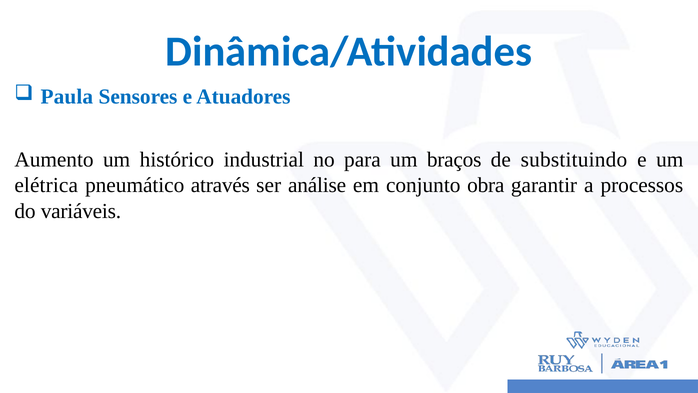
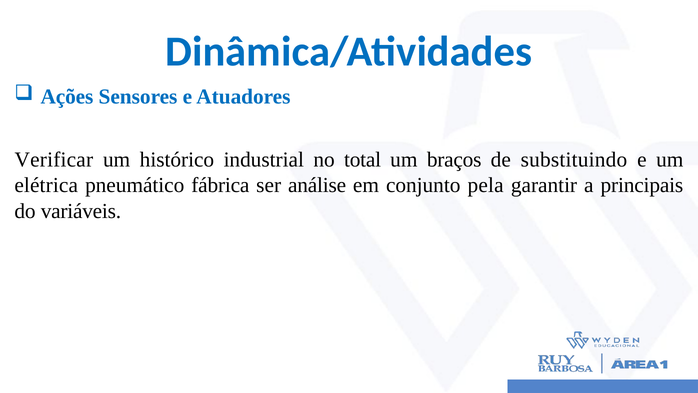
Paula: Paula -> Ações
Aumento: Aumento -> Verificar
para: para -> total
através: através -> fábrica
obra: obra -> pela
processos: processos -> principais
